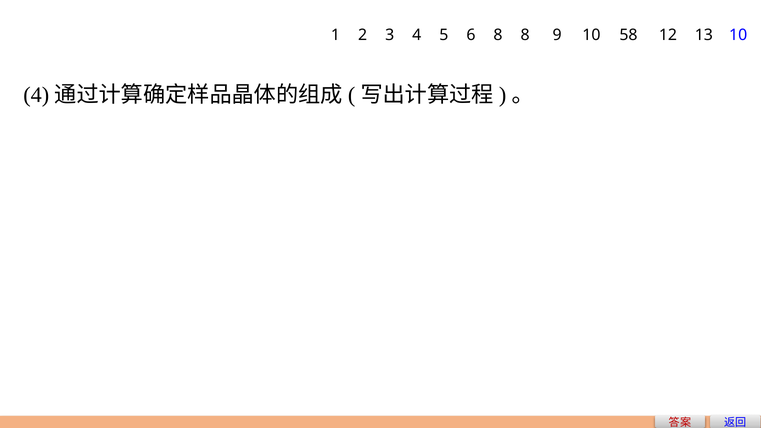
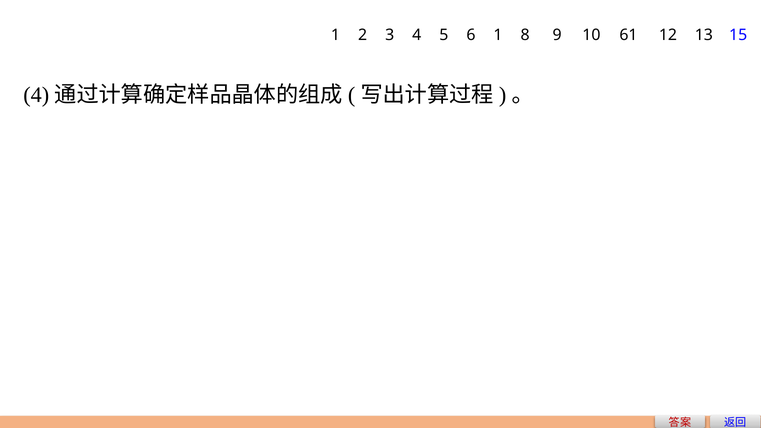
6 8: 8 -> 1
58: 58 -> 61
13 10: 10 -> 15
